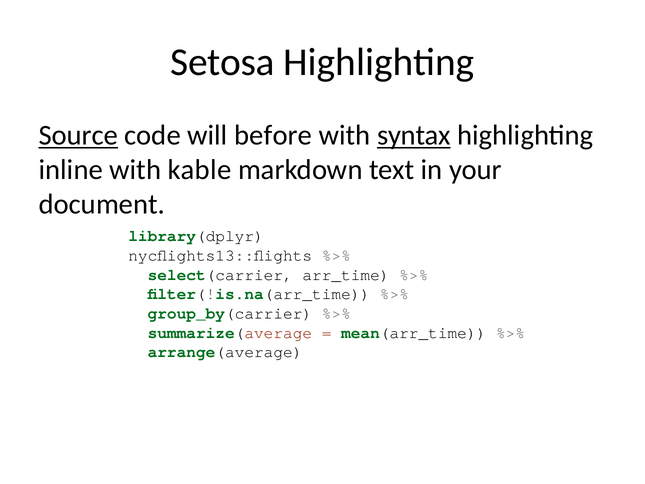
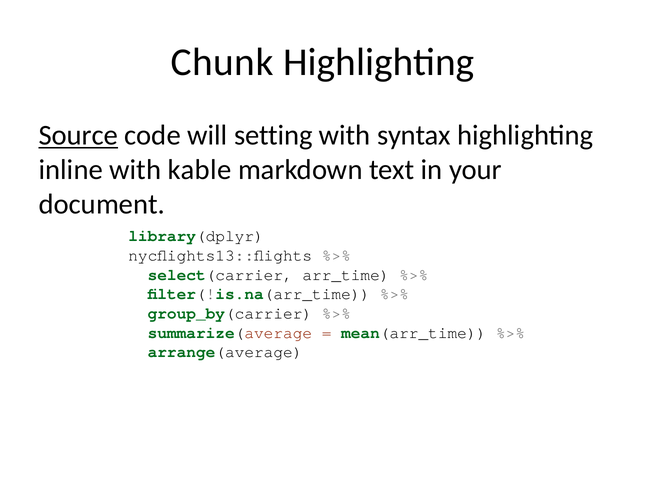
Setosa: Setosa -> Chunk
before: before -> setting
syntax underline: present -> none
